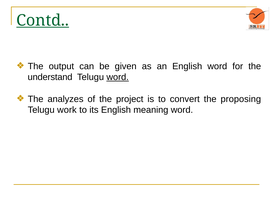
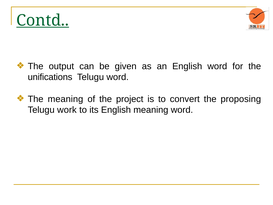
understand: understand -> unifications
word at (118, 77) underline: present -> none
The analyzes: analyzes -> meaning
